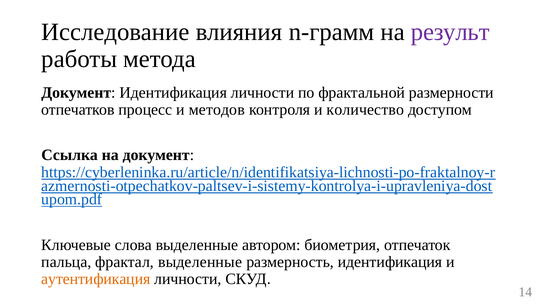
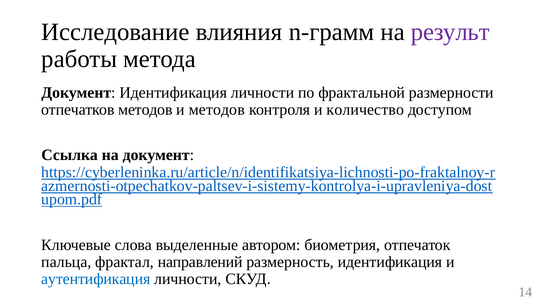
отпечатков процесс: процесс -> методов
фрактал выделенные: выделенные -> направлений
аутентификация colour: orange -> blue
